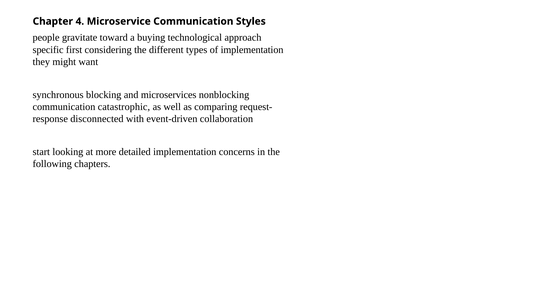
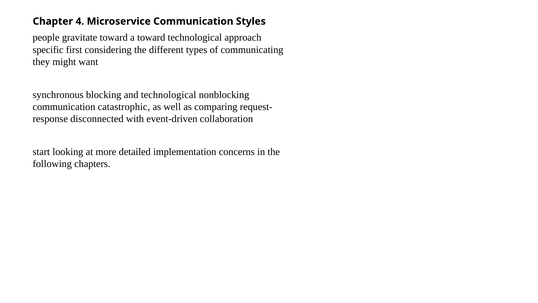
a buying: buying -> toward
of implementation: implementation -> communicating
and microservices: microservices -> technological
